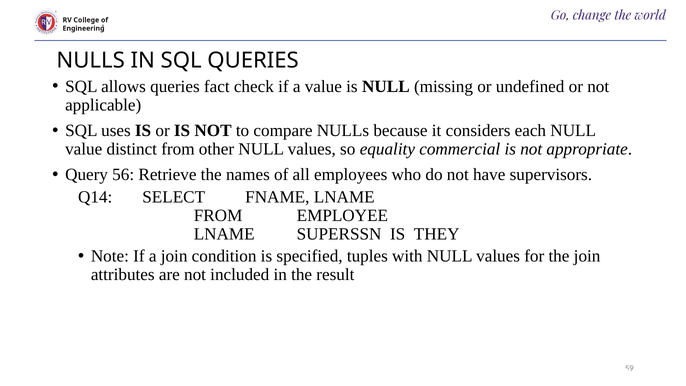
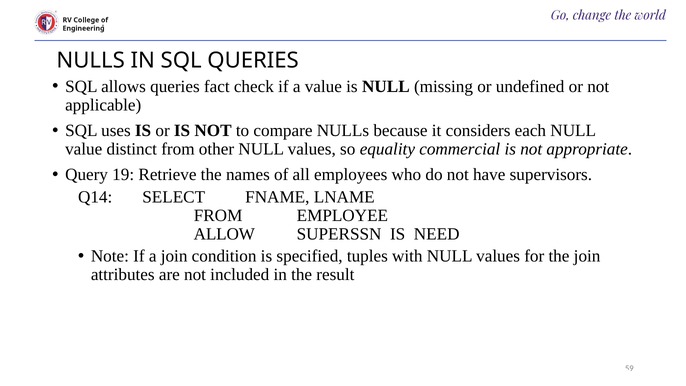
56: 56 -> 19
LNAME at (224, 234): LNAME -> ALLOW
THEY: THEY -> NEED
